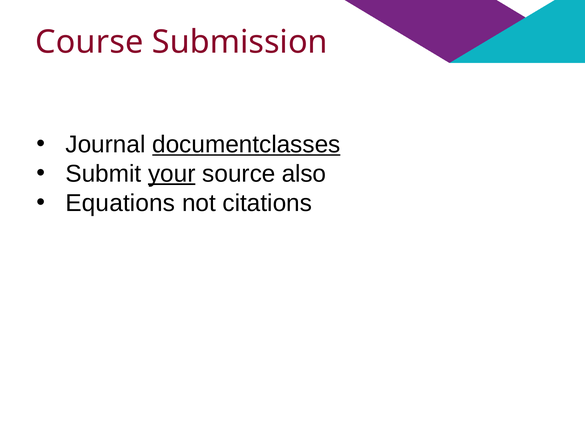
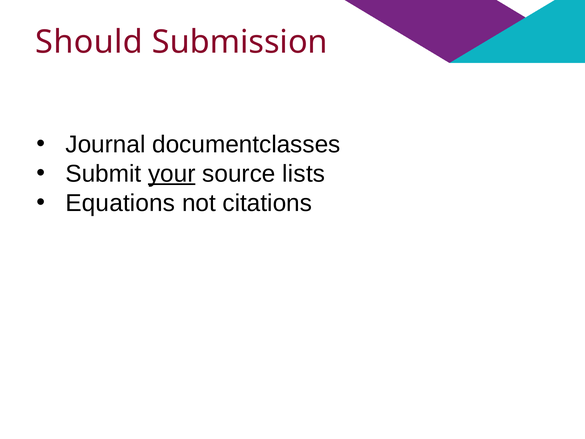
Course: Course -> Should
documentclasses underline: present -> none
also: also -> lists
